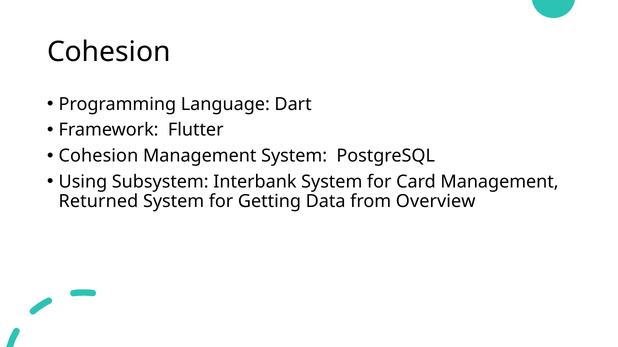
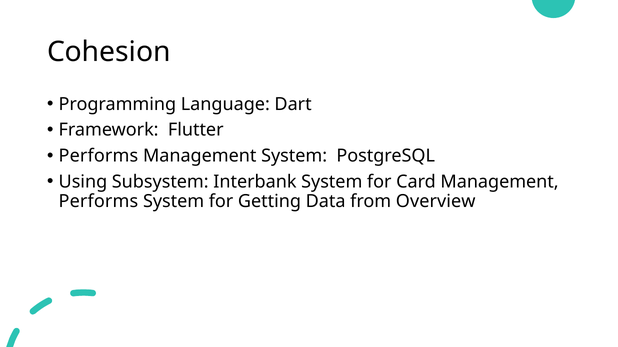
Cohesion at (98, 156): Cohesion -> Performs
Returned at (98, 201): Returned -> Performs
